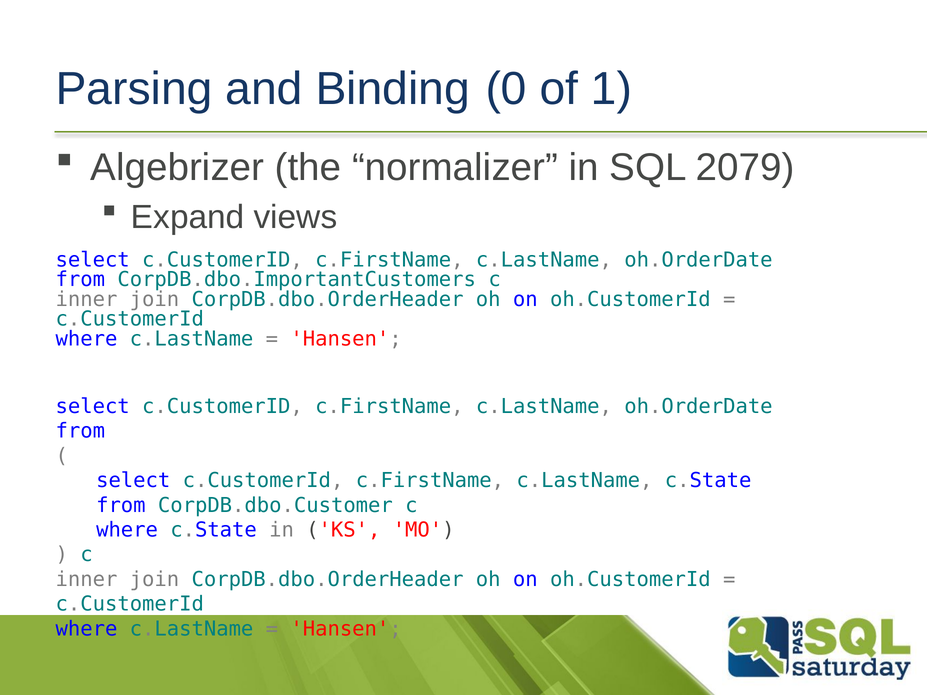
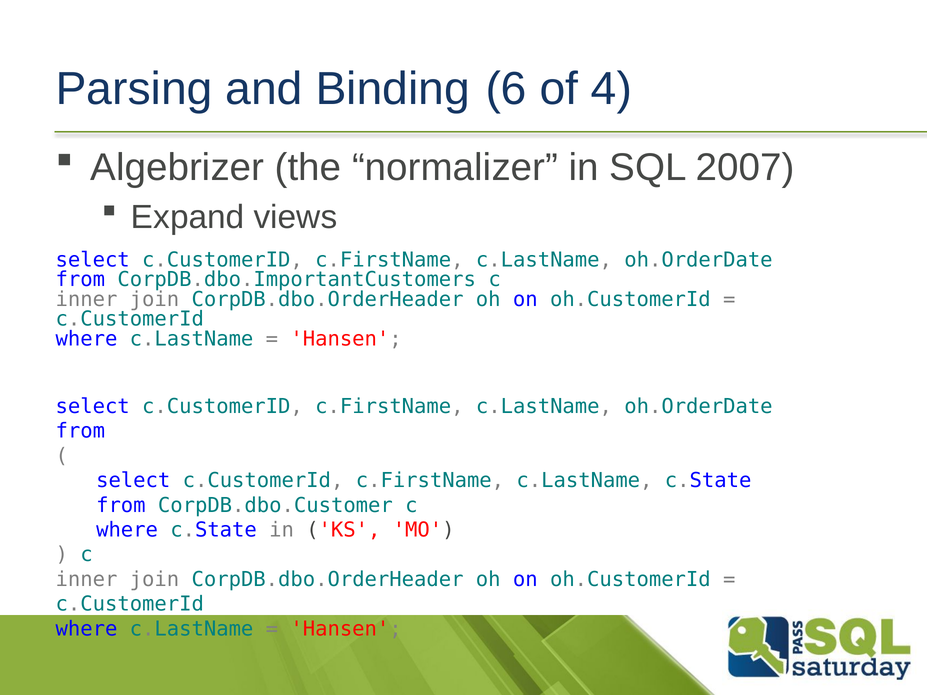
0: 0 -> 6
1: 1 -> 4
2079: 2079 -> 2007
